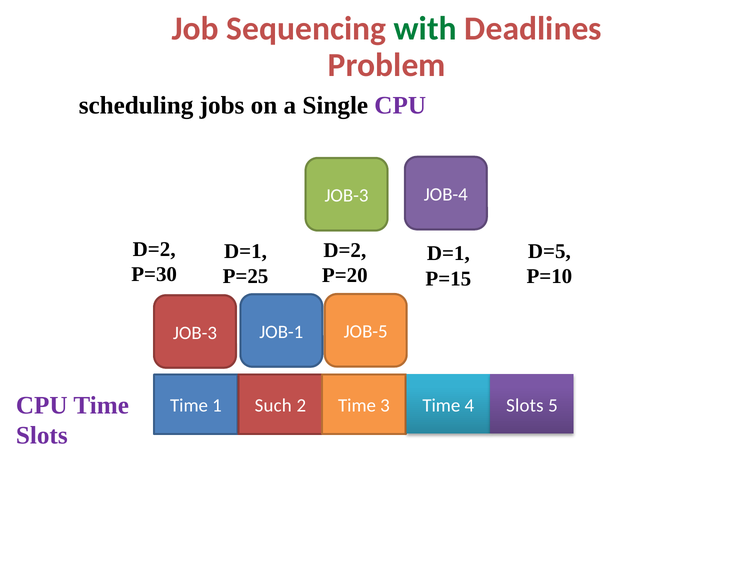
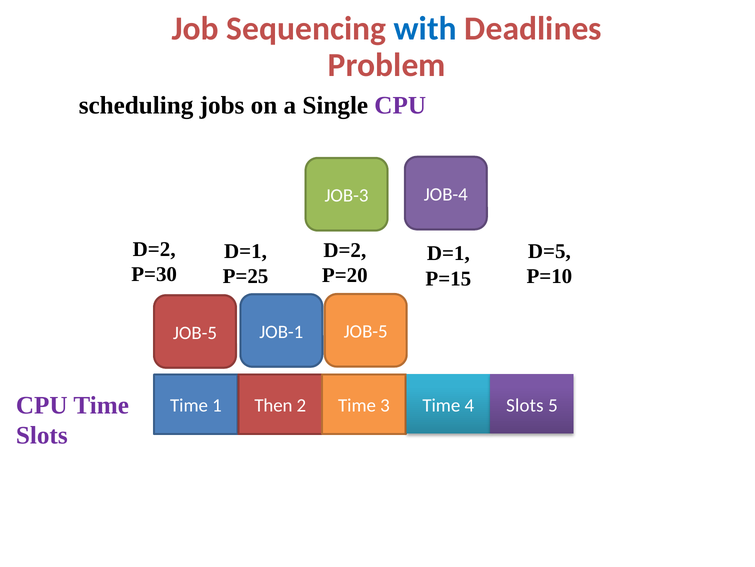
with colour: green -> blue
JOB-3 at (195, 332): JOB-3 -> JOB-5
Such: Such -> Then
